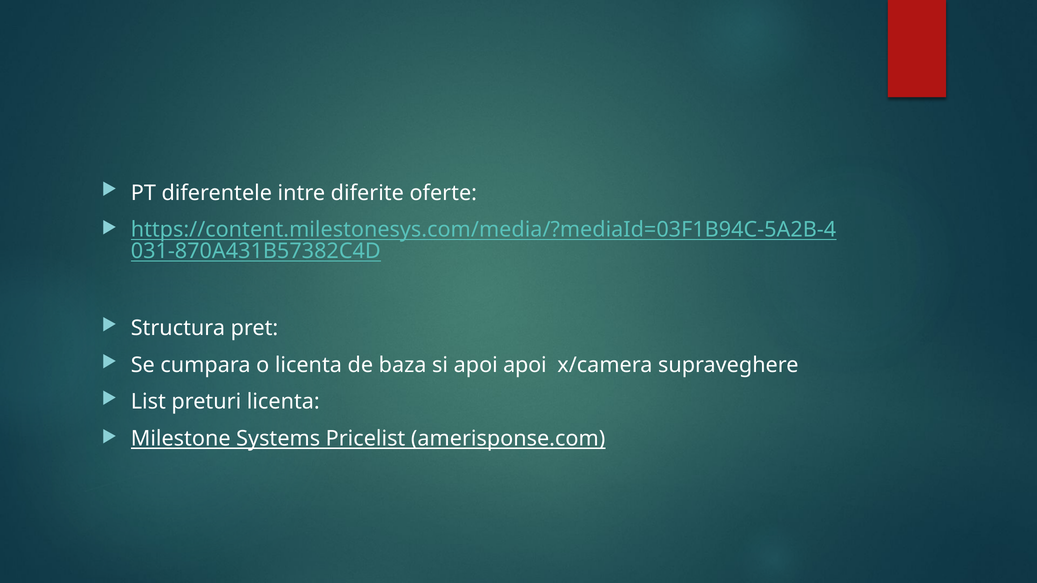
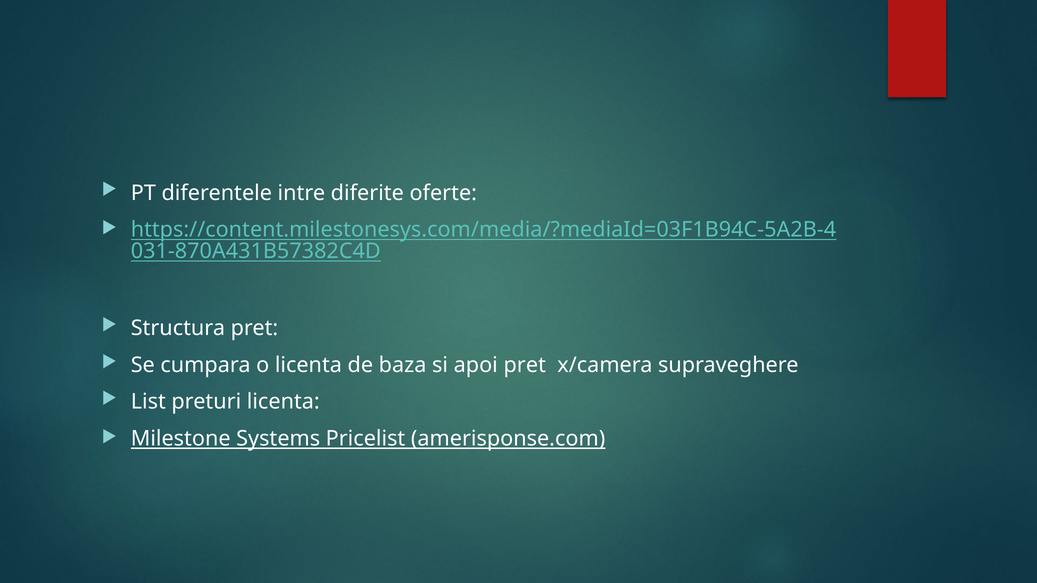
apoi apoi: apoi -> pret
